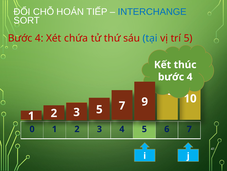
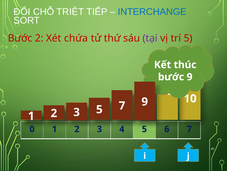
HOÁN: HOÁN -> TRIỆT
4 at (39, 38): 4 -> 2
tại colour: blue -> purple
4 at (190, 77): 4 -> 9
